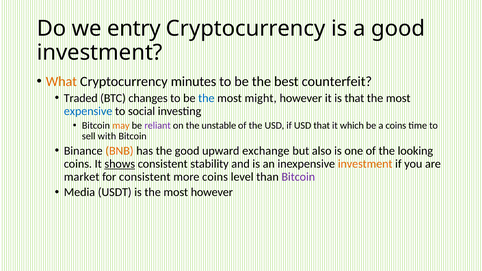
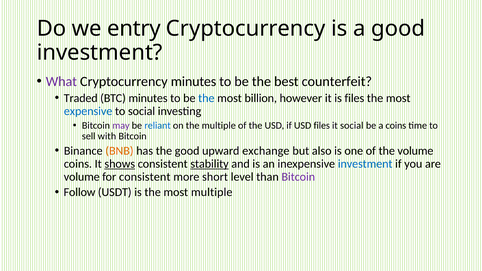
What colour: orange -> purple
BTC changes: changes -> minutes
might: might -> billion
is that: that -> files
may colour: orange -> purple
reliant colour: purple -> blue
the unstable: unstable -> multiple
USD that: that -> files
it which: which -> social
the looking: looking -> volume
stability underline: none -> present
investment at (365, 164) colour: orange -> blue
market at (82, 177): market -> volume
more coins: coins -> short
Media: Media -> Follow
most however: however -> multiple
